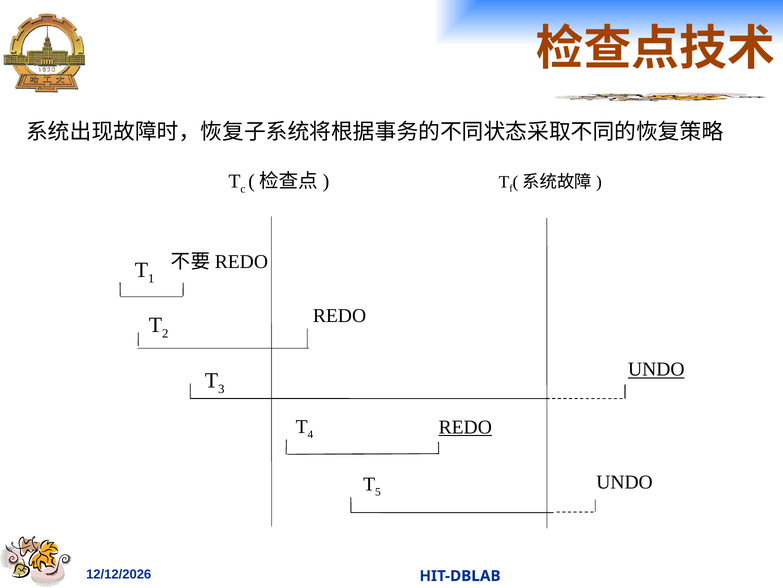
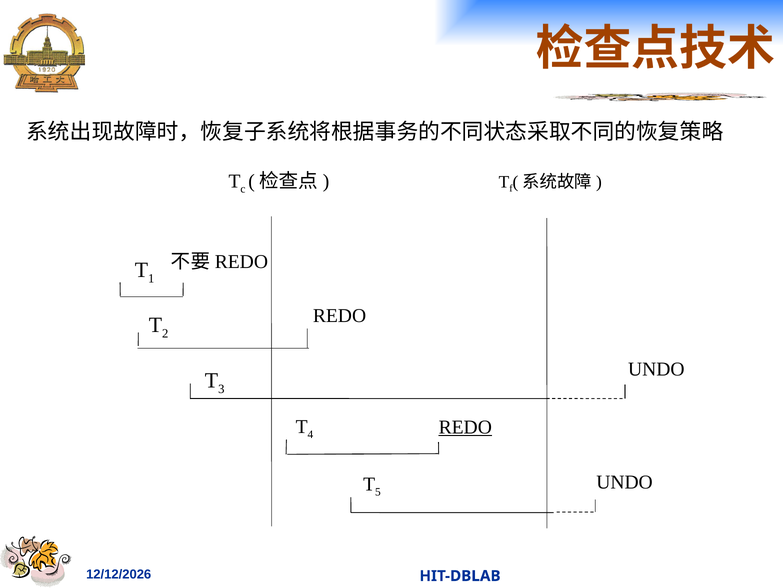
UNDO at (656, 369) underline: present -> none
